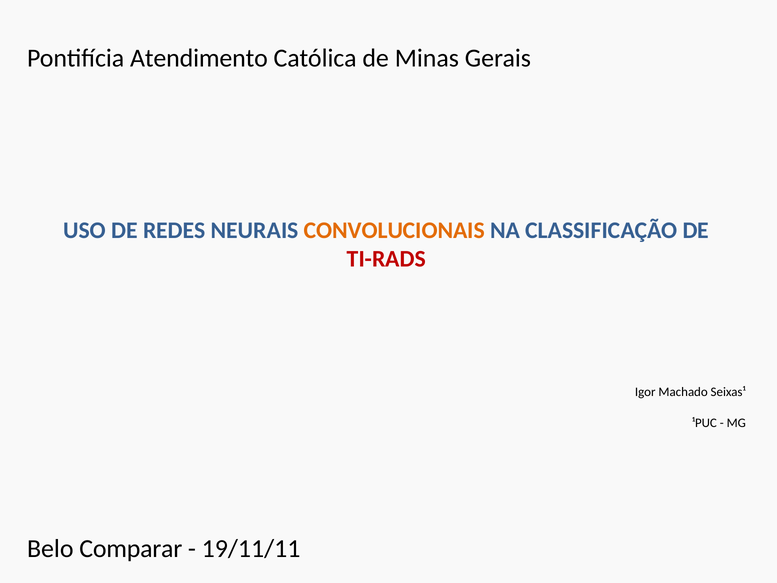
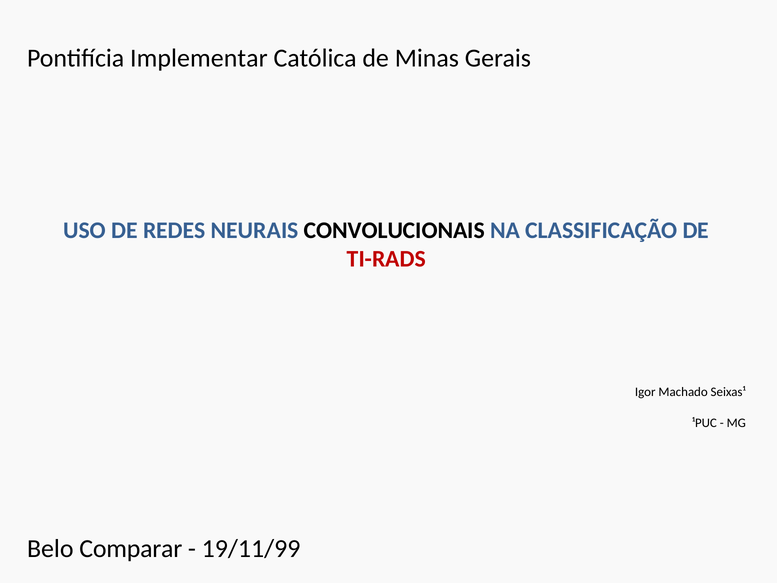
Atendimento: Atendimento -> Implementar
CONVOLUCIONAIS colour: orange -> black
19/11/11: 19/11/11 -> 19/11/99
